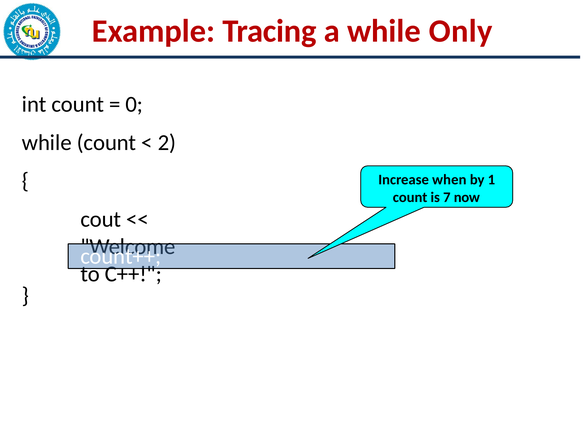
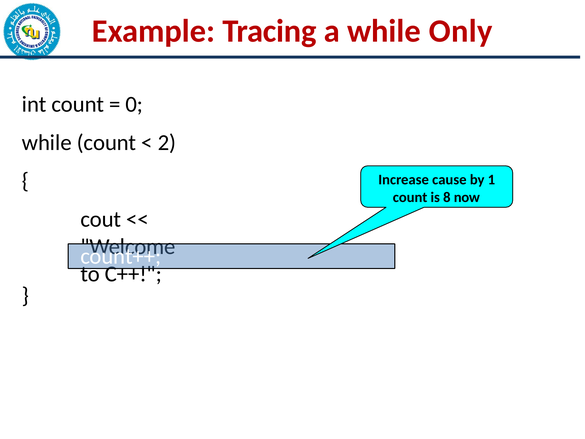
when: when -> cause
7: 7 -> 8
